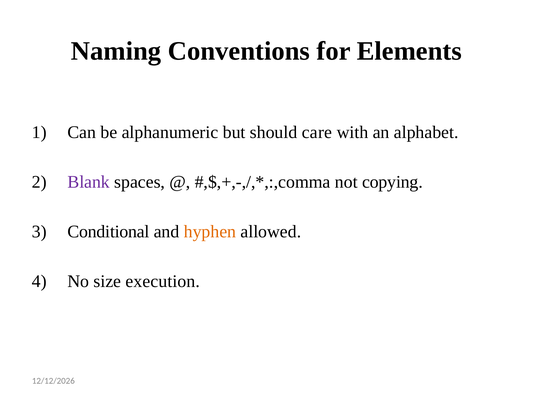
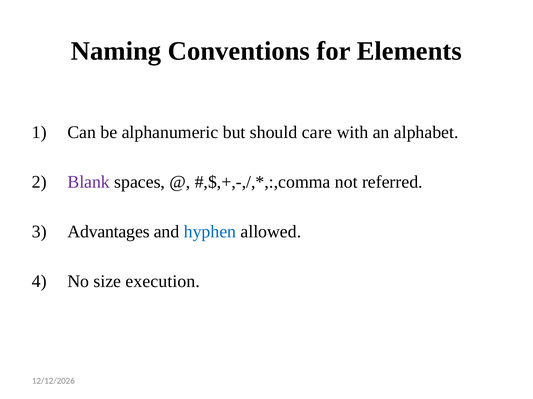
copying: copying -> referred
Conditional: Conditional -> Advantages
hyphen colour: orange -> blue
